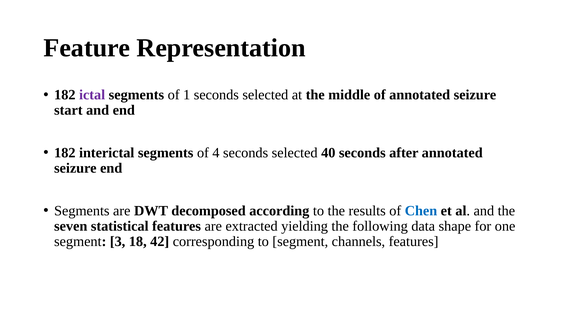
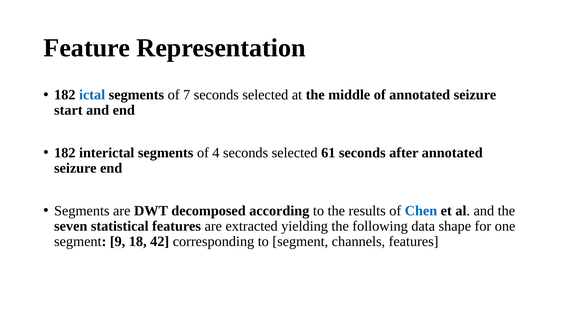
ictal colour: purple -> blue
1: 1 -> 7
40: 40 -> 61
3: 3 -> 9
